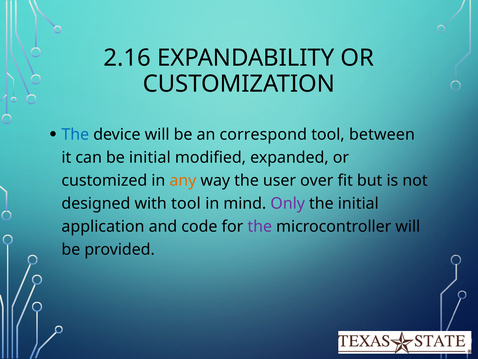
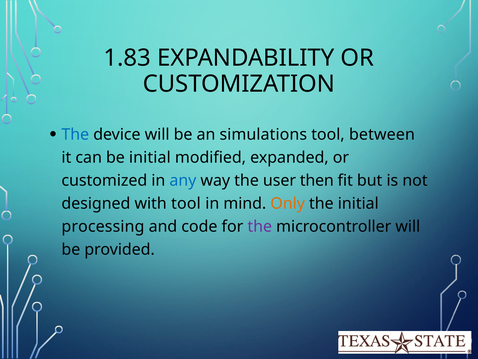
2.16: 2.16 -> 1.83
correspond: correspond -> simulations
any colour: orange -> blue
over: over -> then
Only colour: purple -> orange
application: application -> processing
